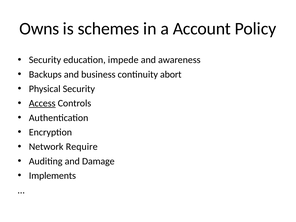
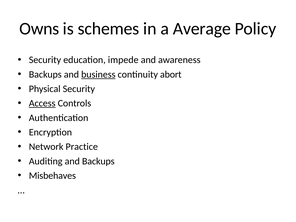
Account: Account -> Average
business underline: none -> present
Require: Require -> Practice
and Damage: Damage -> Backups
Implements: Implements -> Misbehaves
